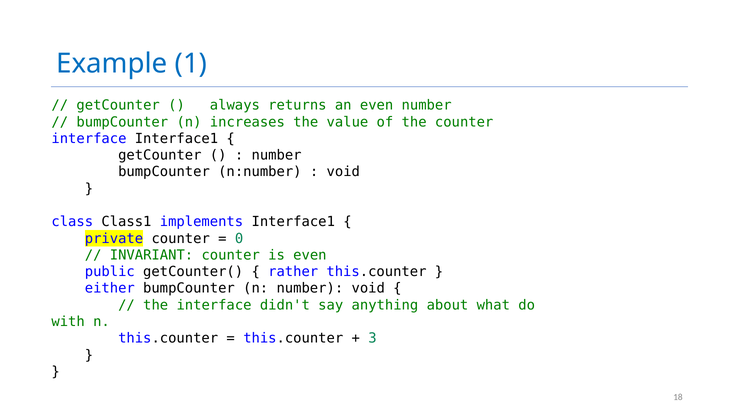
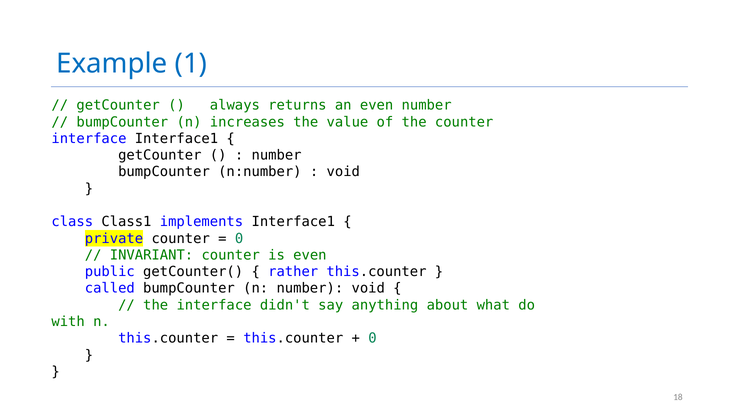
either: either -> called
3 at (373, 338): 3 -> 0
